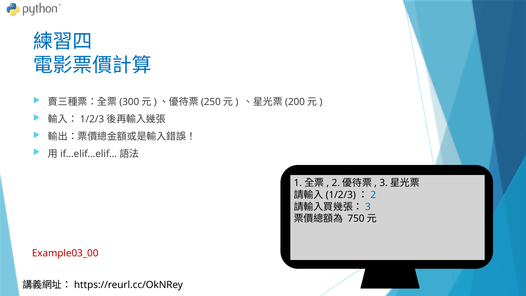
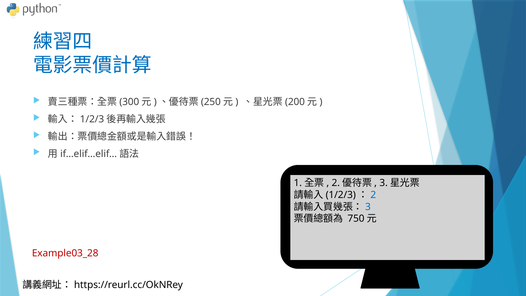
Example03_00: Example03_00 -> Example03_28
